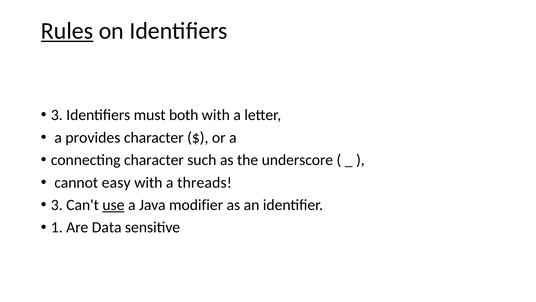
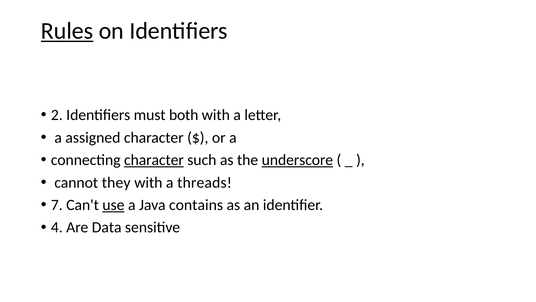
3 at (57, 115): 3 -> 2
provides: provides -> assigned
character at (154, 160) underline: none -> present
underscore underline: none -> present
easy: easy -> they
3 at (57, 205): 3 -> 7
modifier: modifier -> contains
1: 1 -> 4
